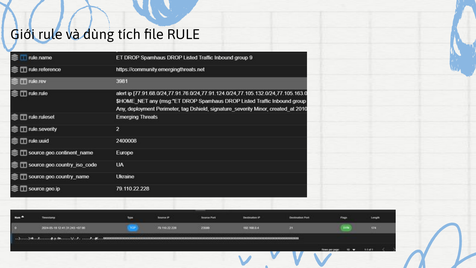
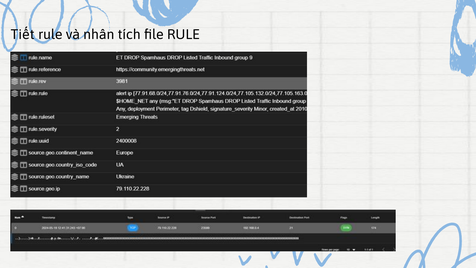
Giới: Giới -> Tiết
dùng: dùng -> nhân
